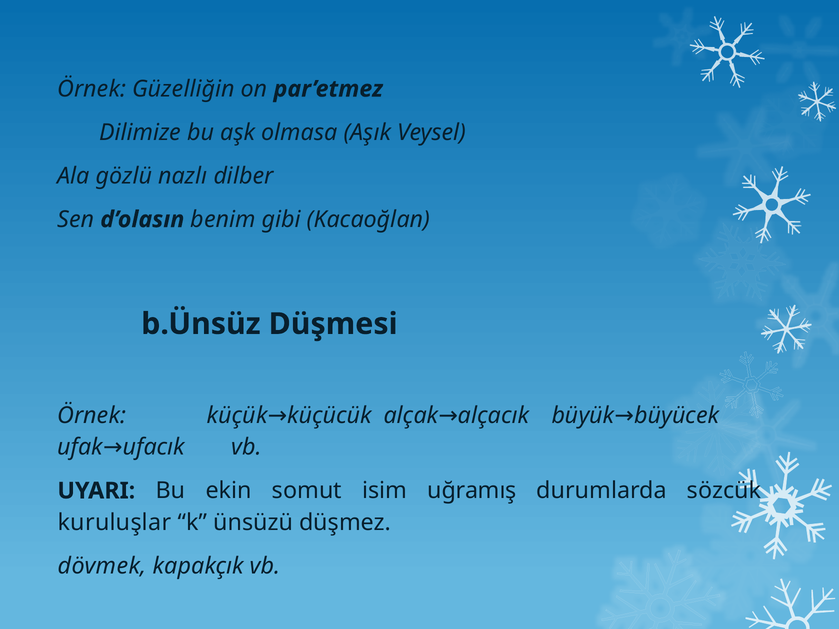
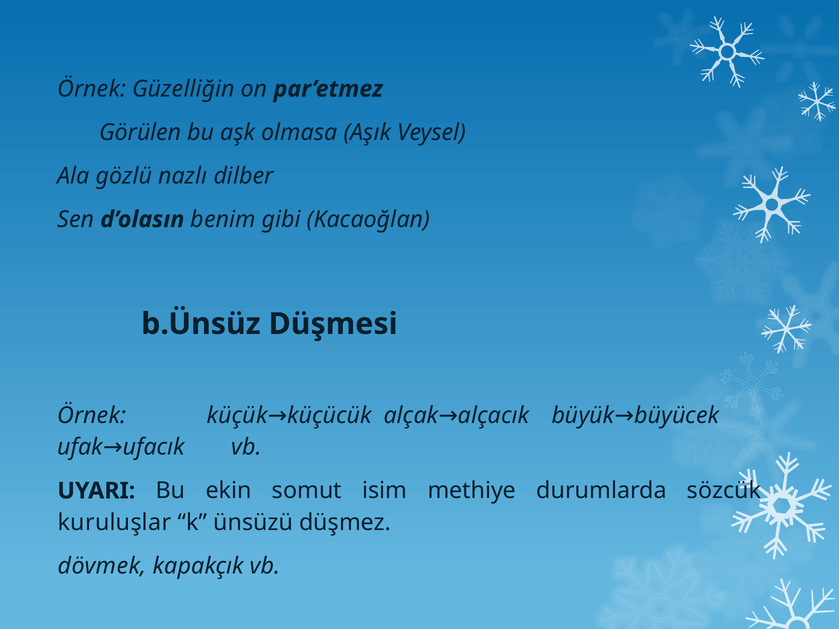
Dilimize: Dilimize -> Görülen
uğramış: uğramış -> methiye
